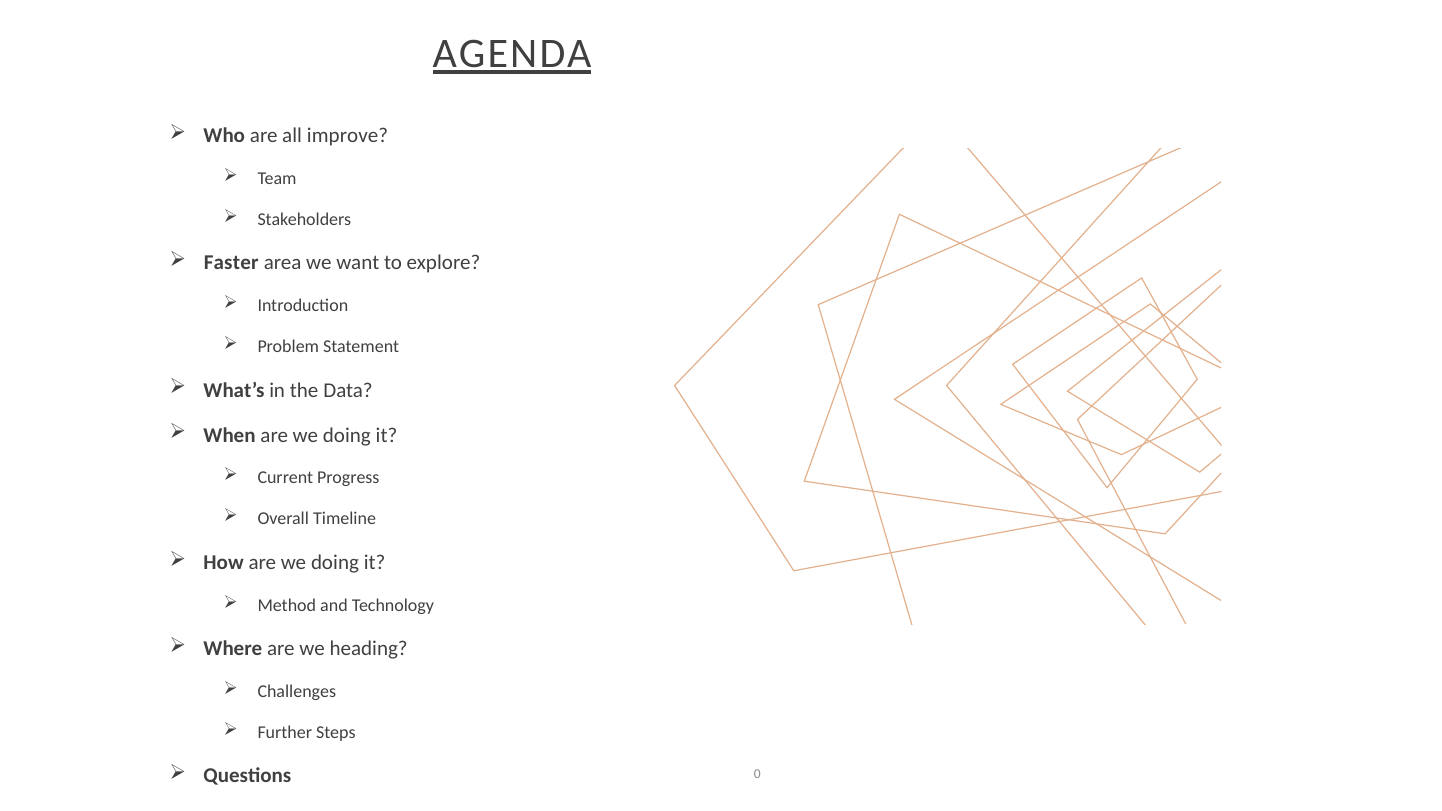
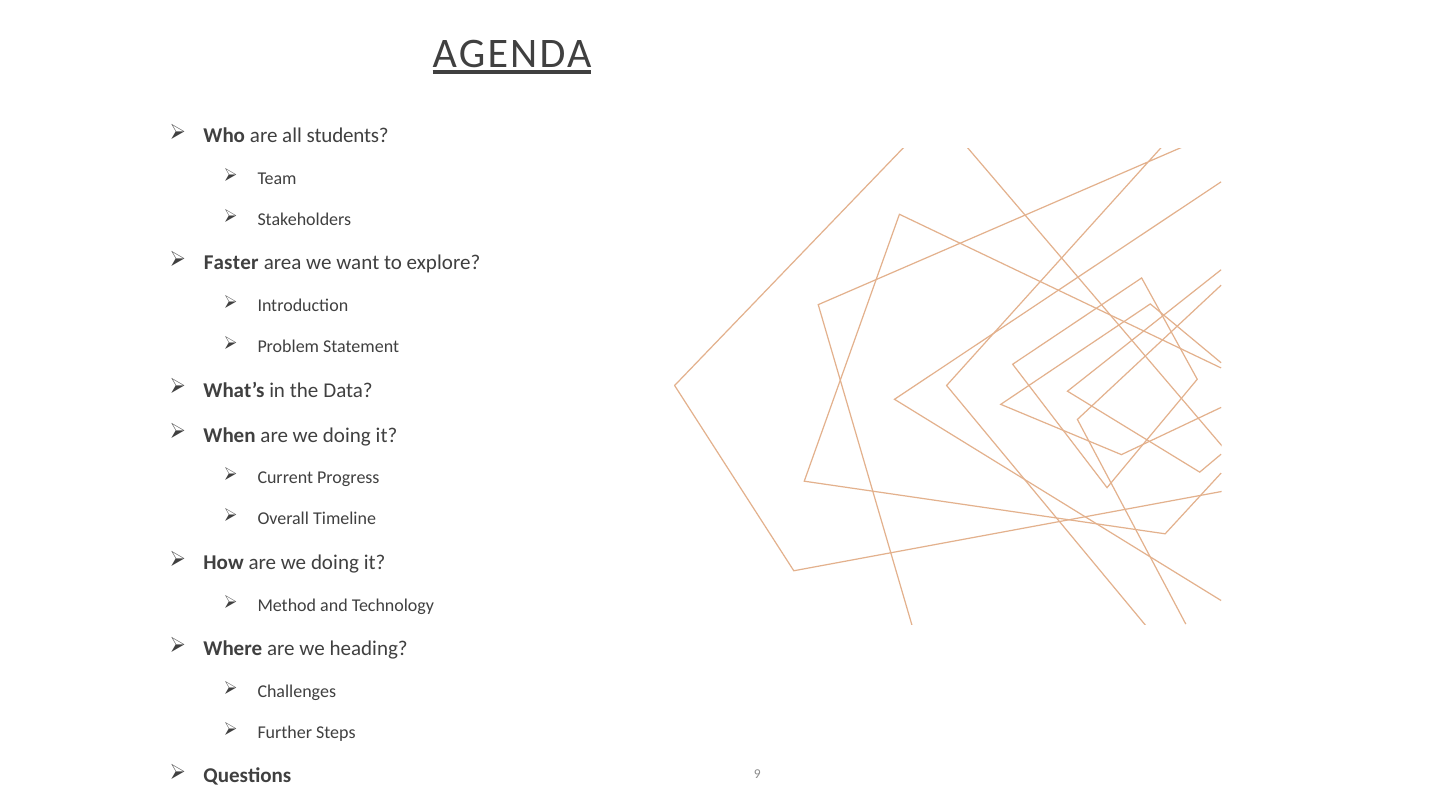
improve: improve -> students
0: 0 -> 9
